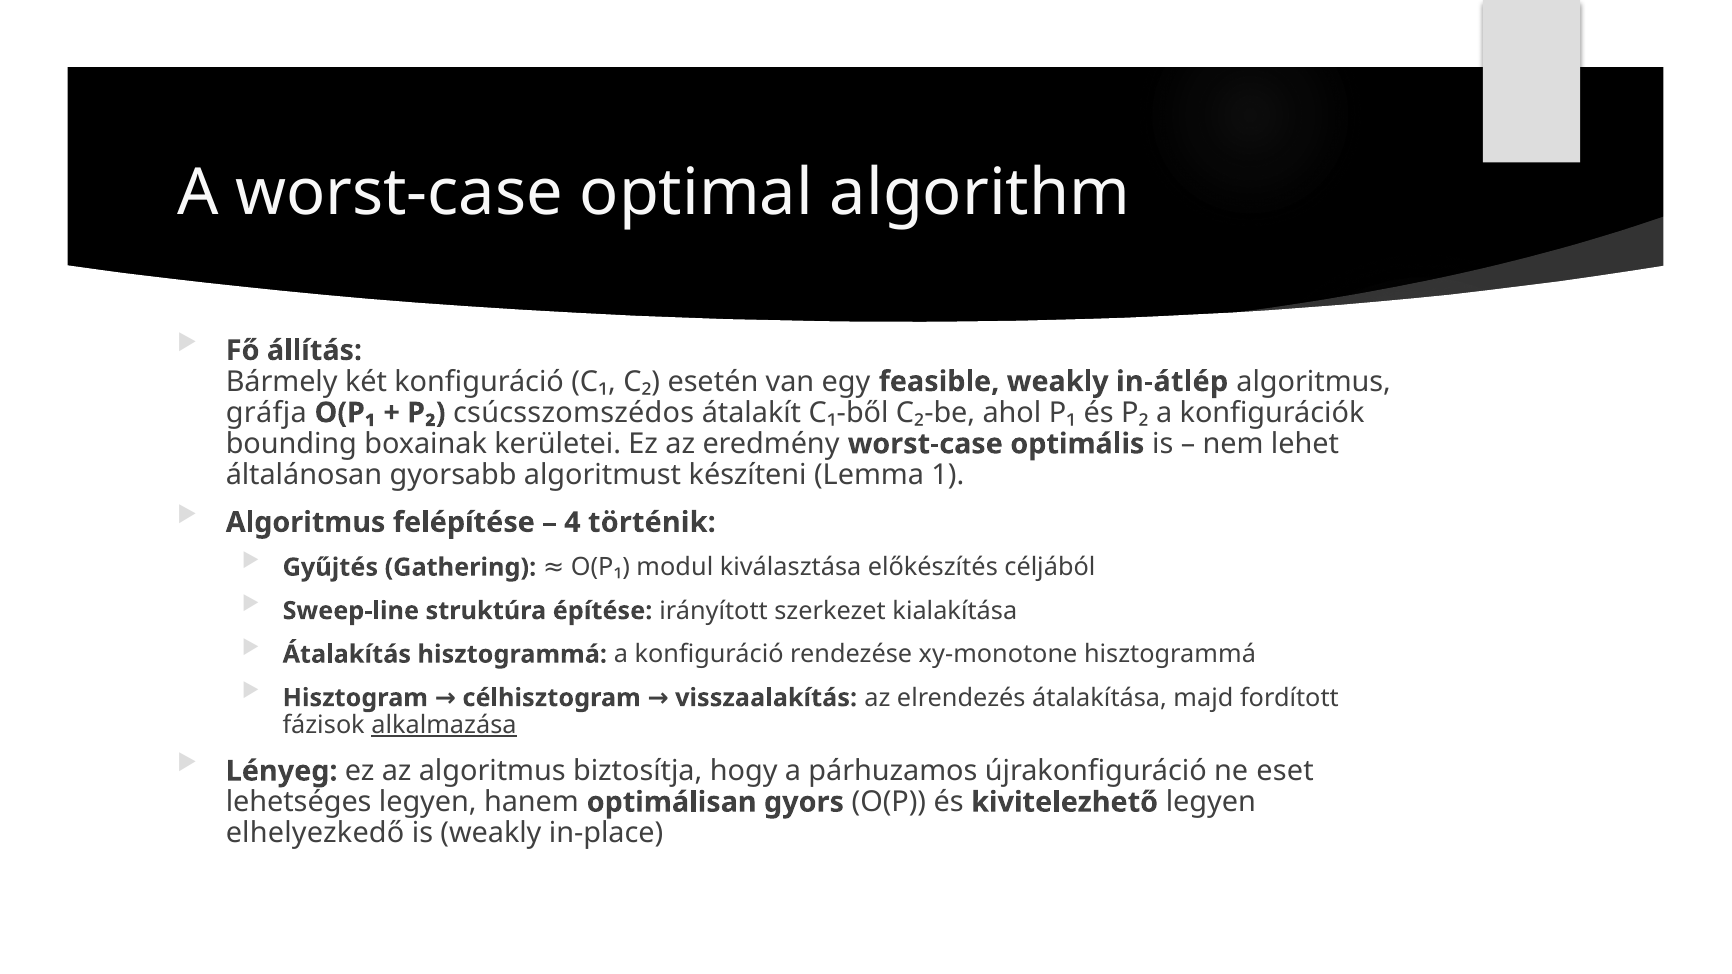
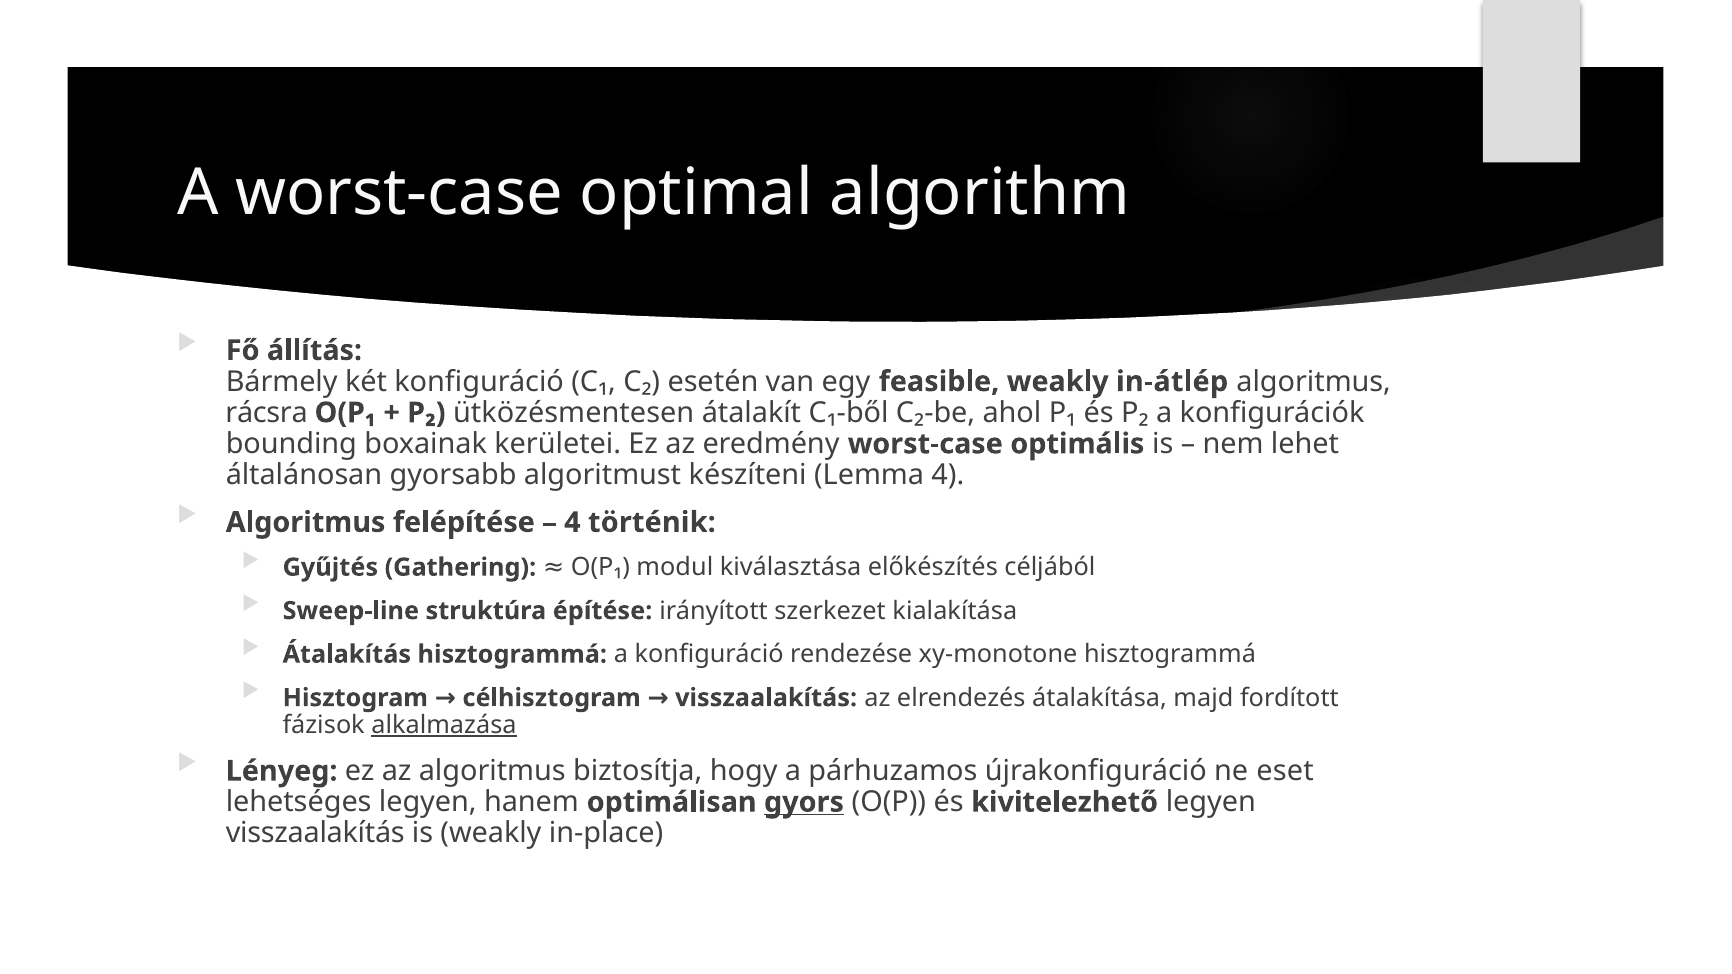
gráfja: gráfja -> rácsra
csúcsszomszédos: csúcsszomszédos -> ütközésmentesen
Lemma 1: 1 -> 4
gyors underline: none -> present
elhelyezkedő at (315, 834): elhelyezkedő -> visszaalakítás
